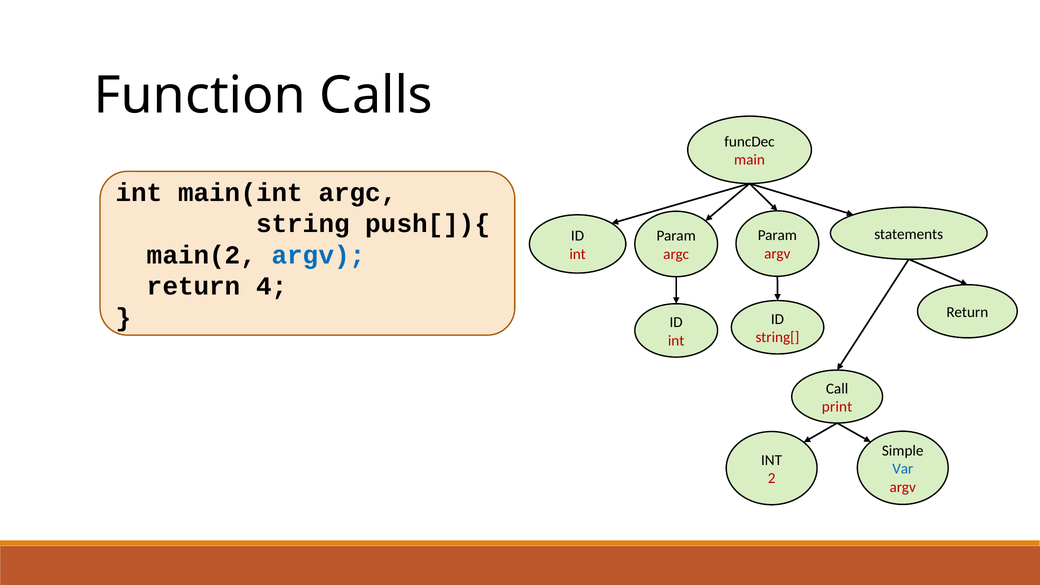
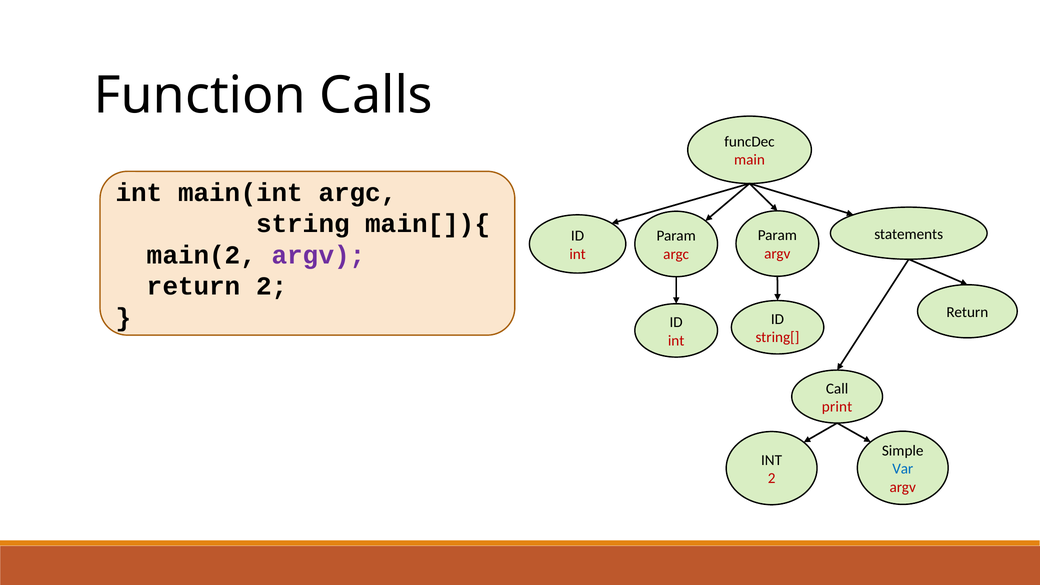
push[]){: push[]){ -> main[]){
argv at (319, 255) colour: blue -> purple
return 4: 4 -> 2
